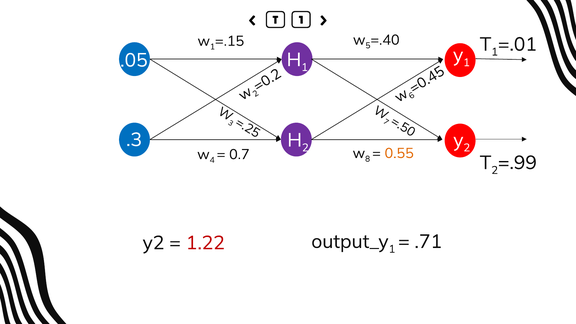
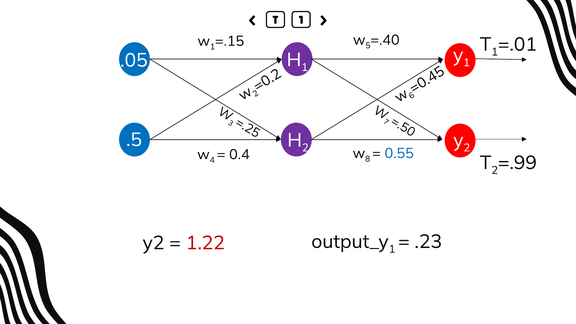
.3 at (134, 140): .3 -> .5
0.55 colour: orange -> blue
0.7: 0.7 -> 0.4
.71: .71 -> .23
